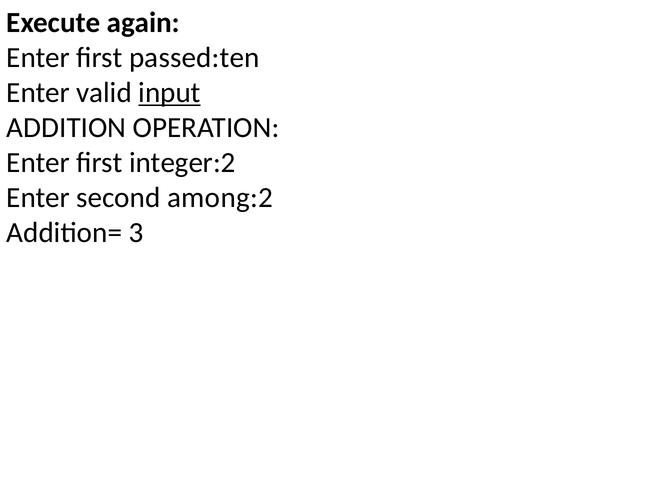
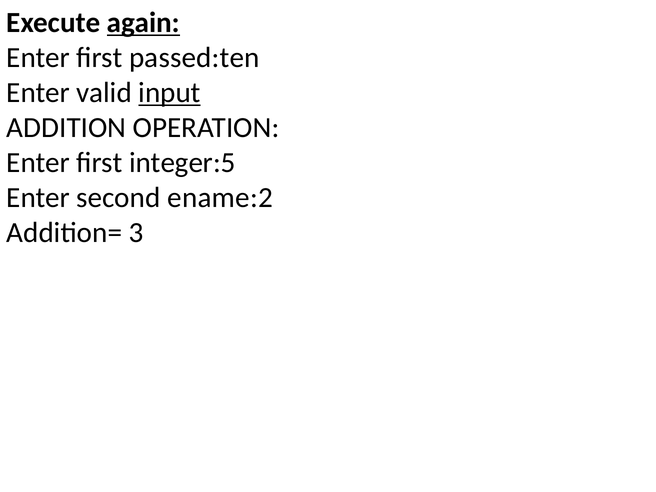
again underline: none -> present
integer:2: integer:2 -> integer:5
among:2: among:2 -> ename:2
